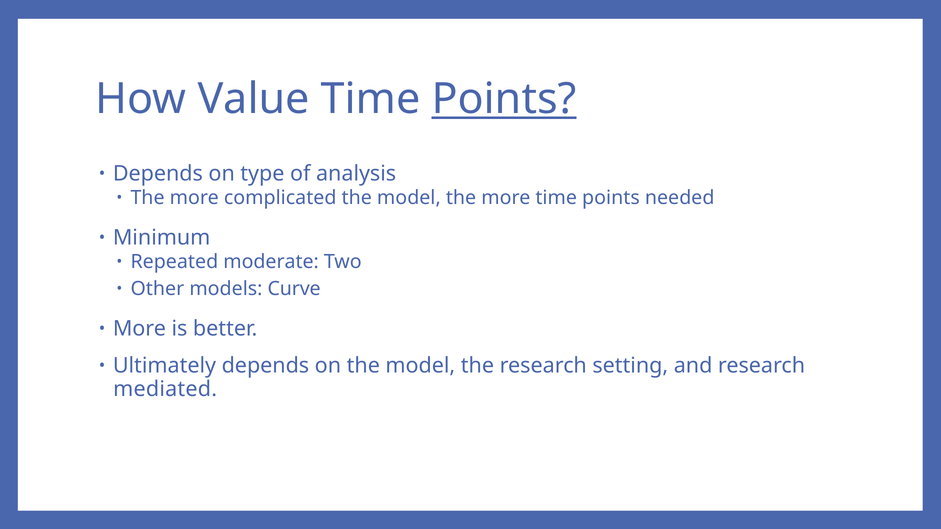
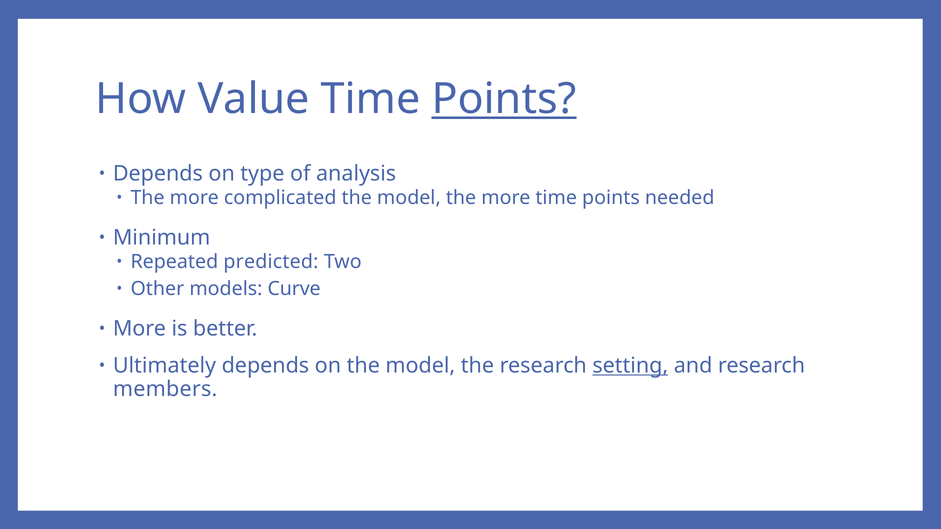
moderate: moderate -> predicted
setting underline: none -> present
mediated: mediated -> members
